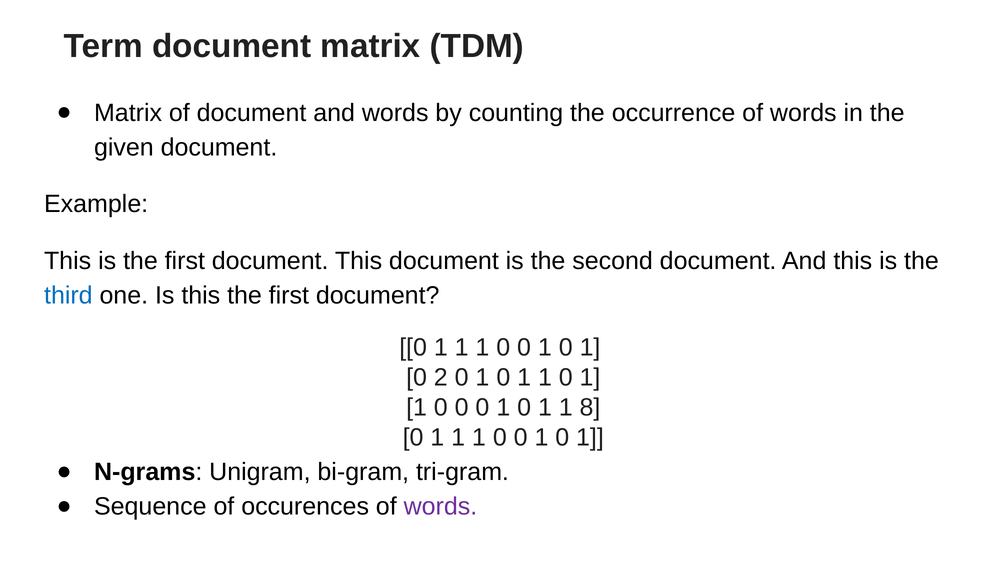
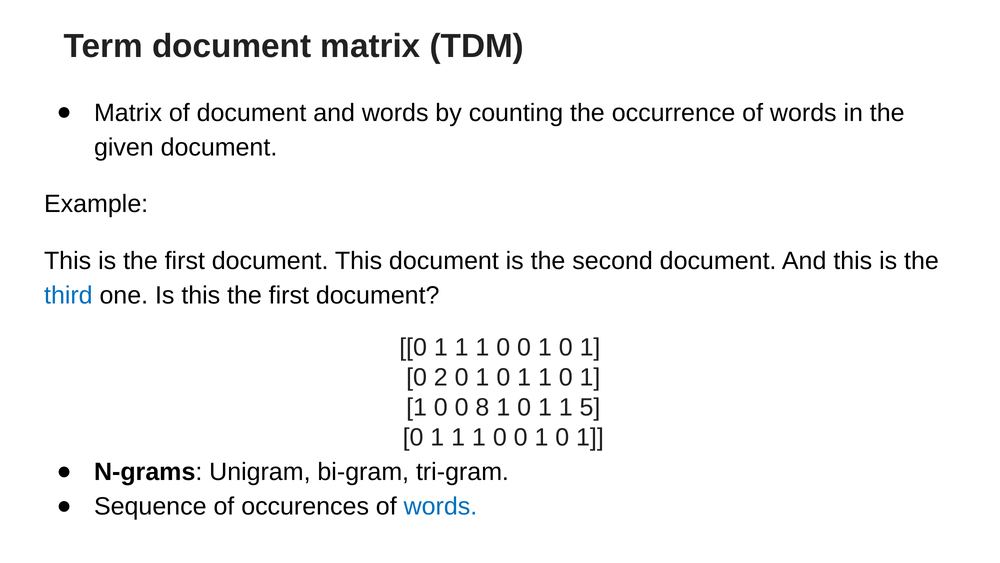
0 0 0: 0 -> 8
8: 8 -> 5
words at (440, 506) colour: purple -> blue
